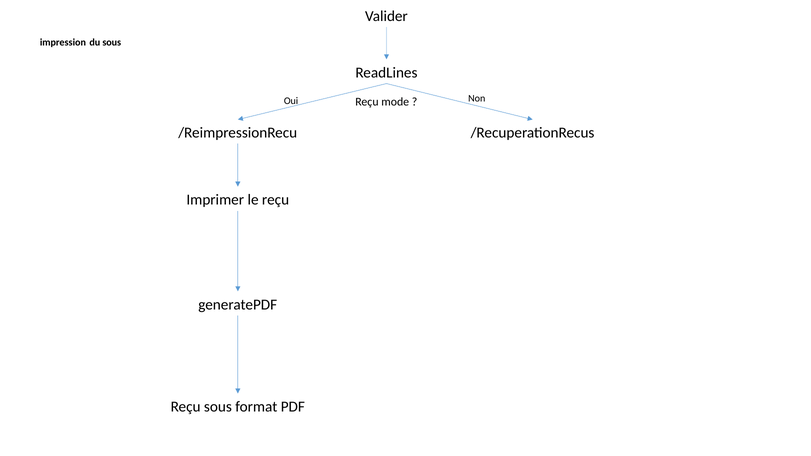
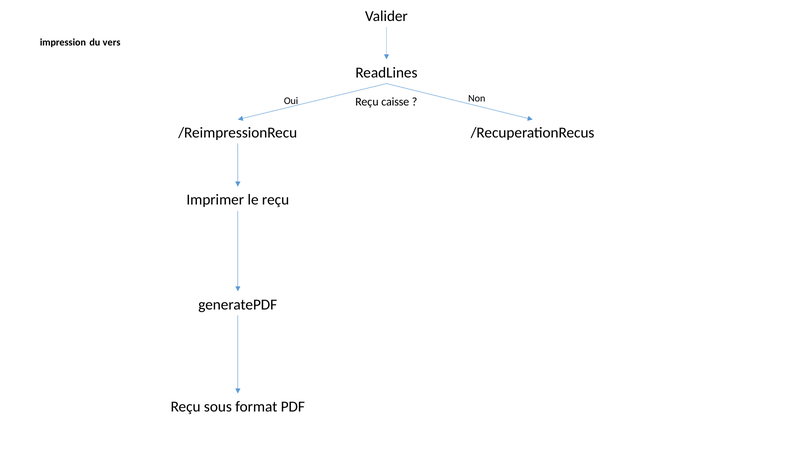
du sous: sous -> vers
mode: mode -> caisse
